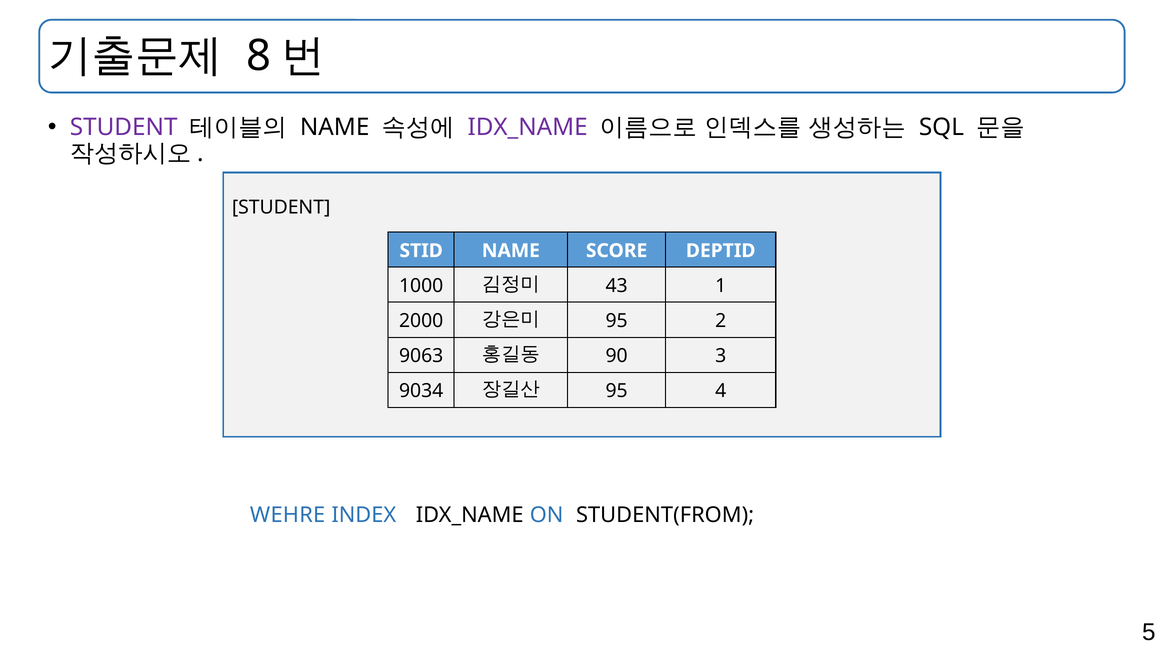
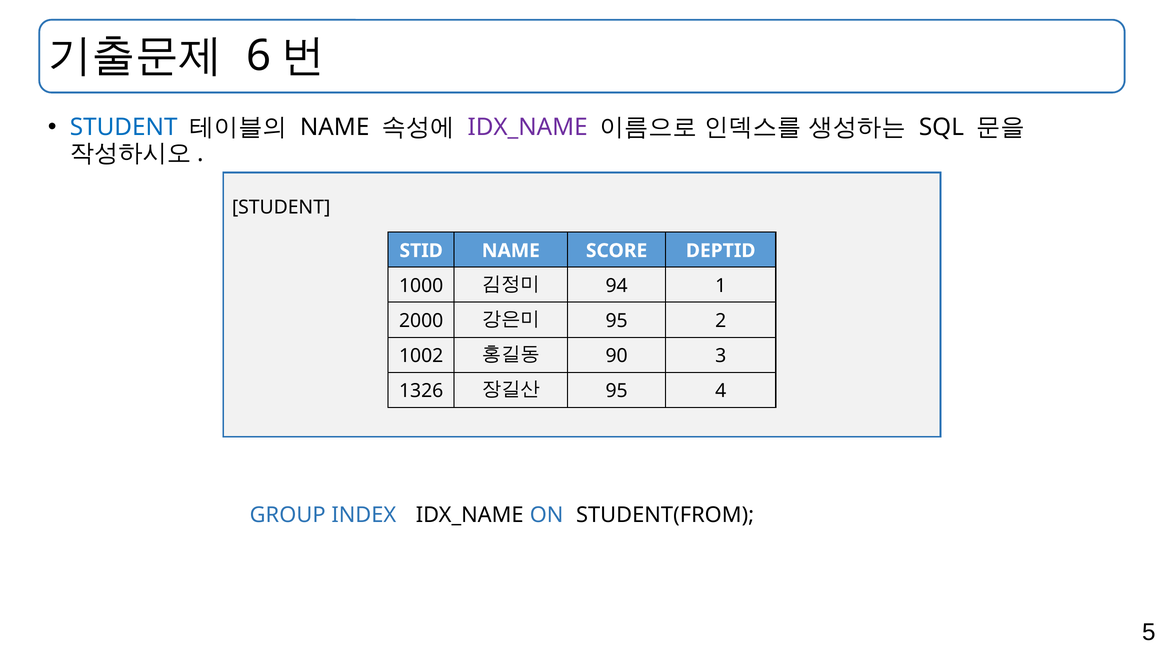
8: 8 -> 6
STUDENT at (124, 127) colour: purple -> blue
43: 43 -> 94
9063: 9063 -> 1002
9034: 9034 -> 1326
WEHRE: WEHRE -> GROUP
